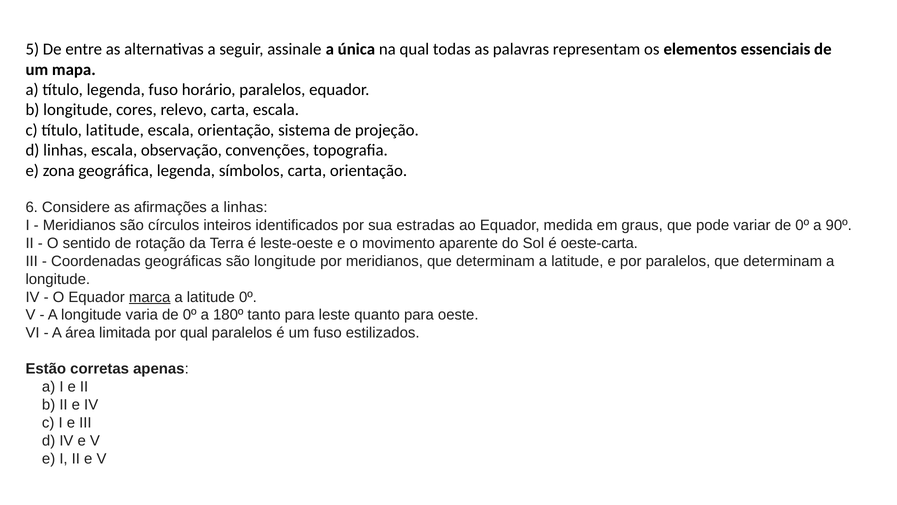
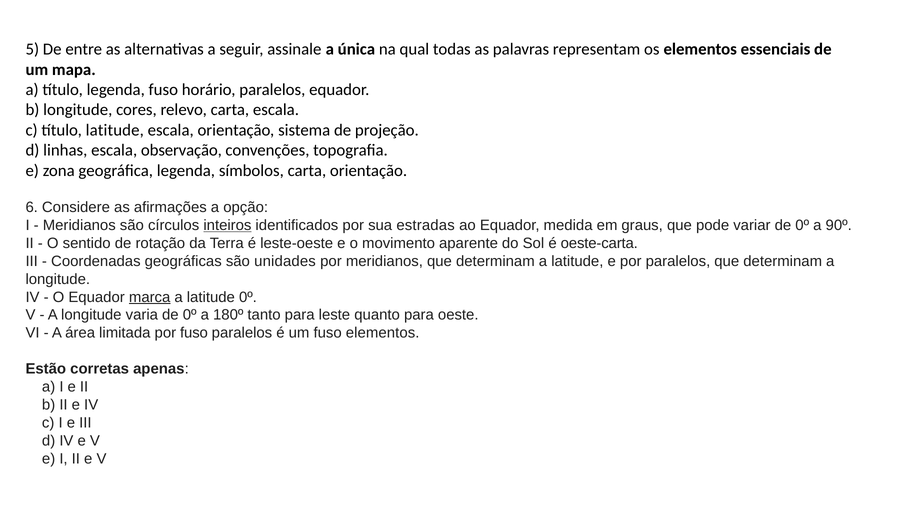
a linhas: linhas -> opção
inteiros underline: none -> present
são longitude: longitude -> unidades
por qual: qual -> fuso
fuso estilizados: estilizados -> elementos
